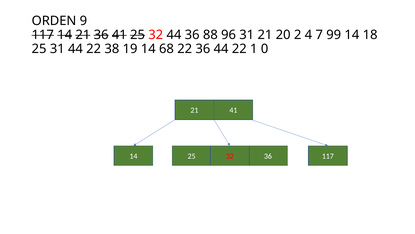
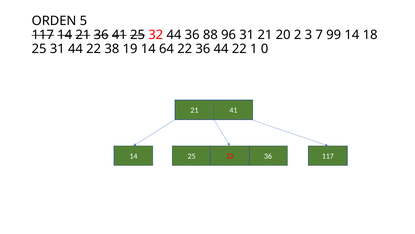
9: 9 -> 5
4: 4 -> 3
68: 68 -> 64
